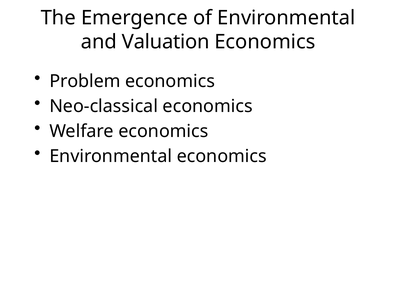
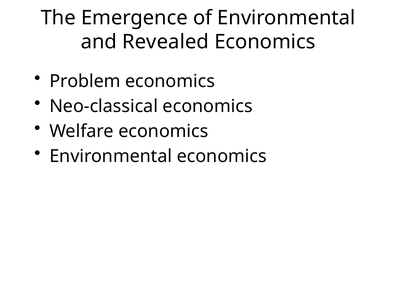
Valuation: Valuation -> Revealed
